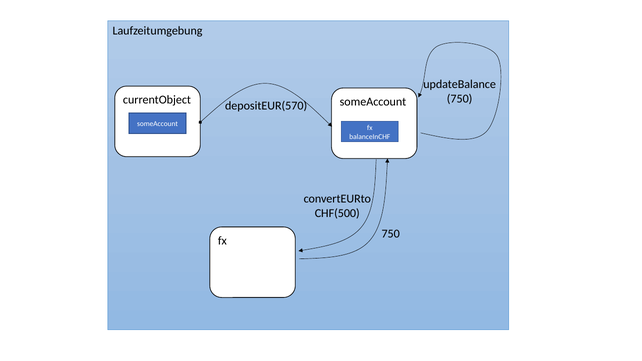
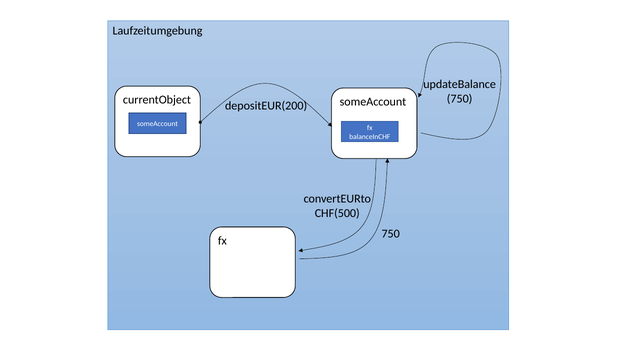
depositEUR(570: depositEUR(570 -> depositEUR(200
